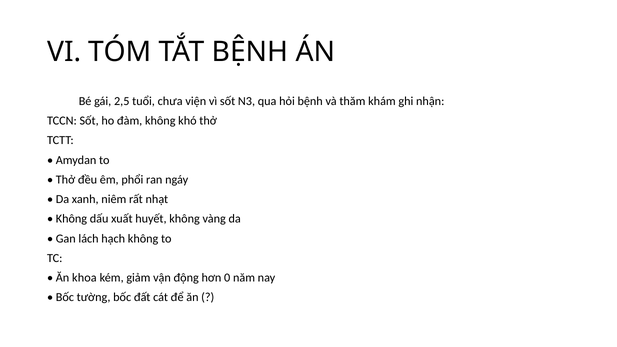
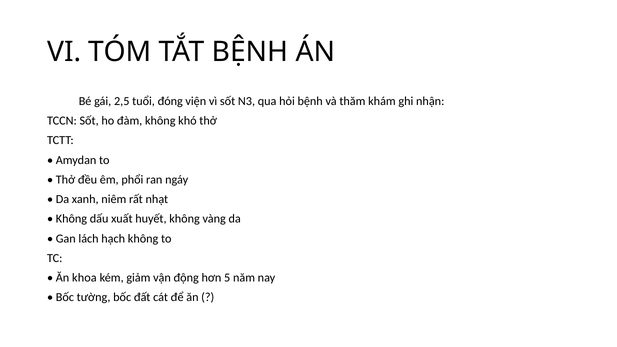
chưa: chưa -> đóng
0: 0 -> 5
